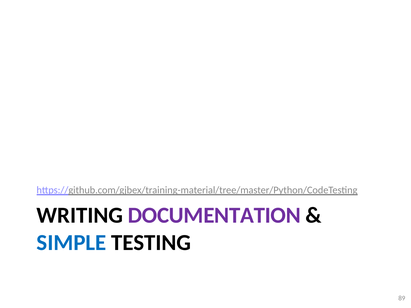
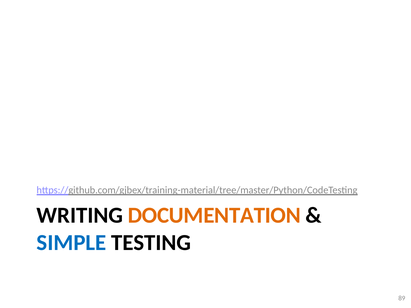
DOCUMENTATION colour: purple -> orange
